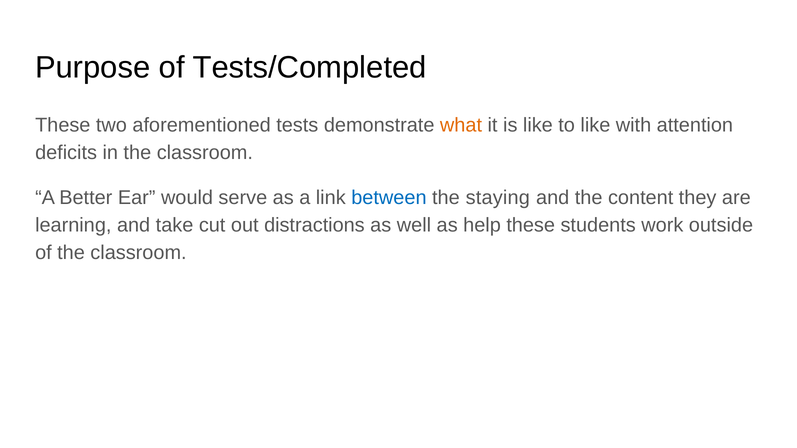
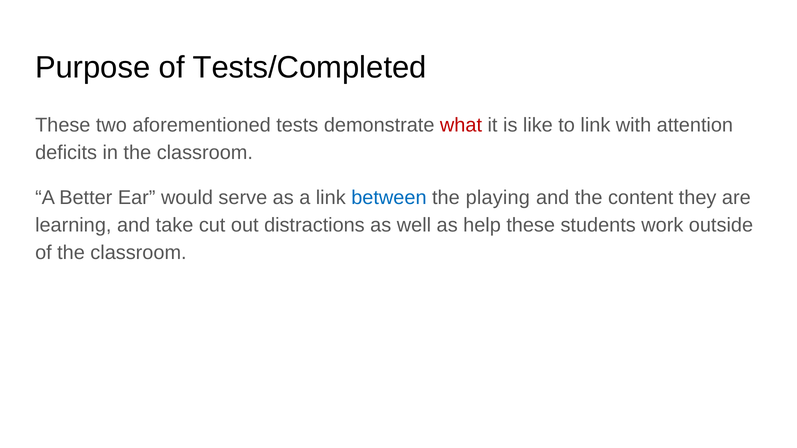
what colour: orange -> red
to like: like -> link
staying: staying -> playing
